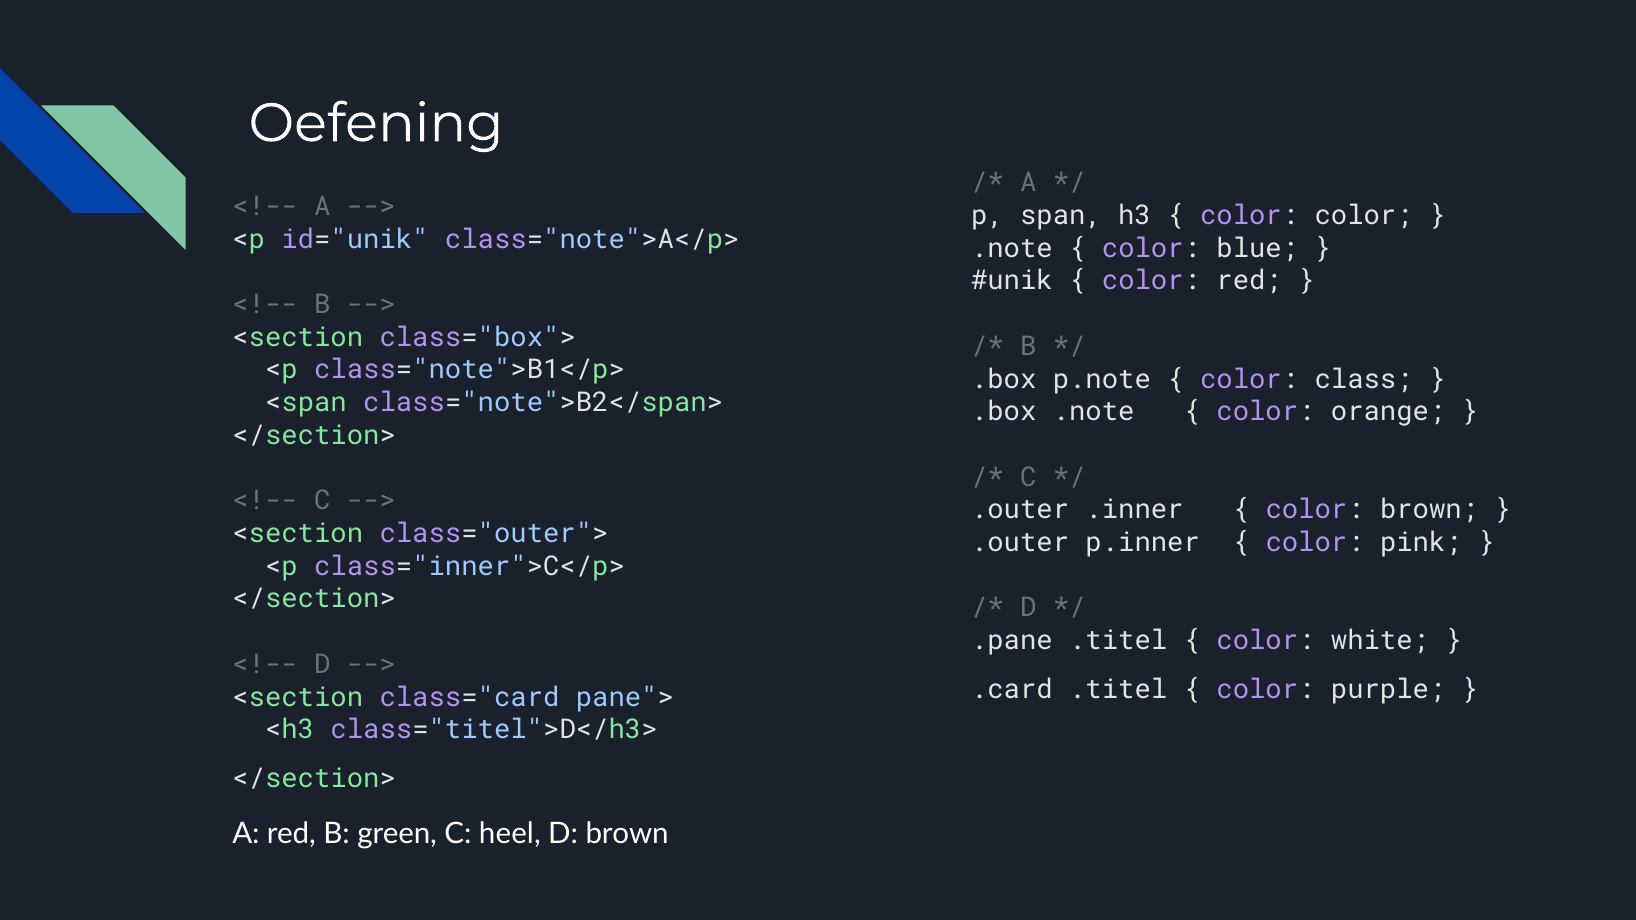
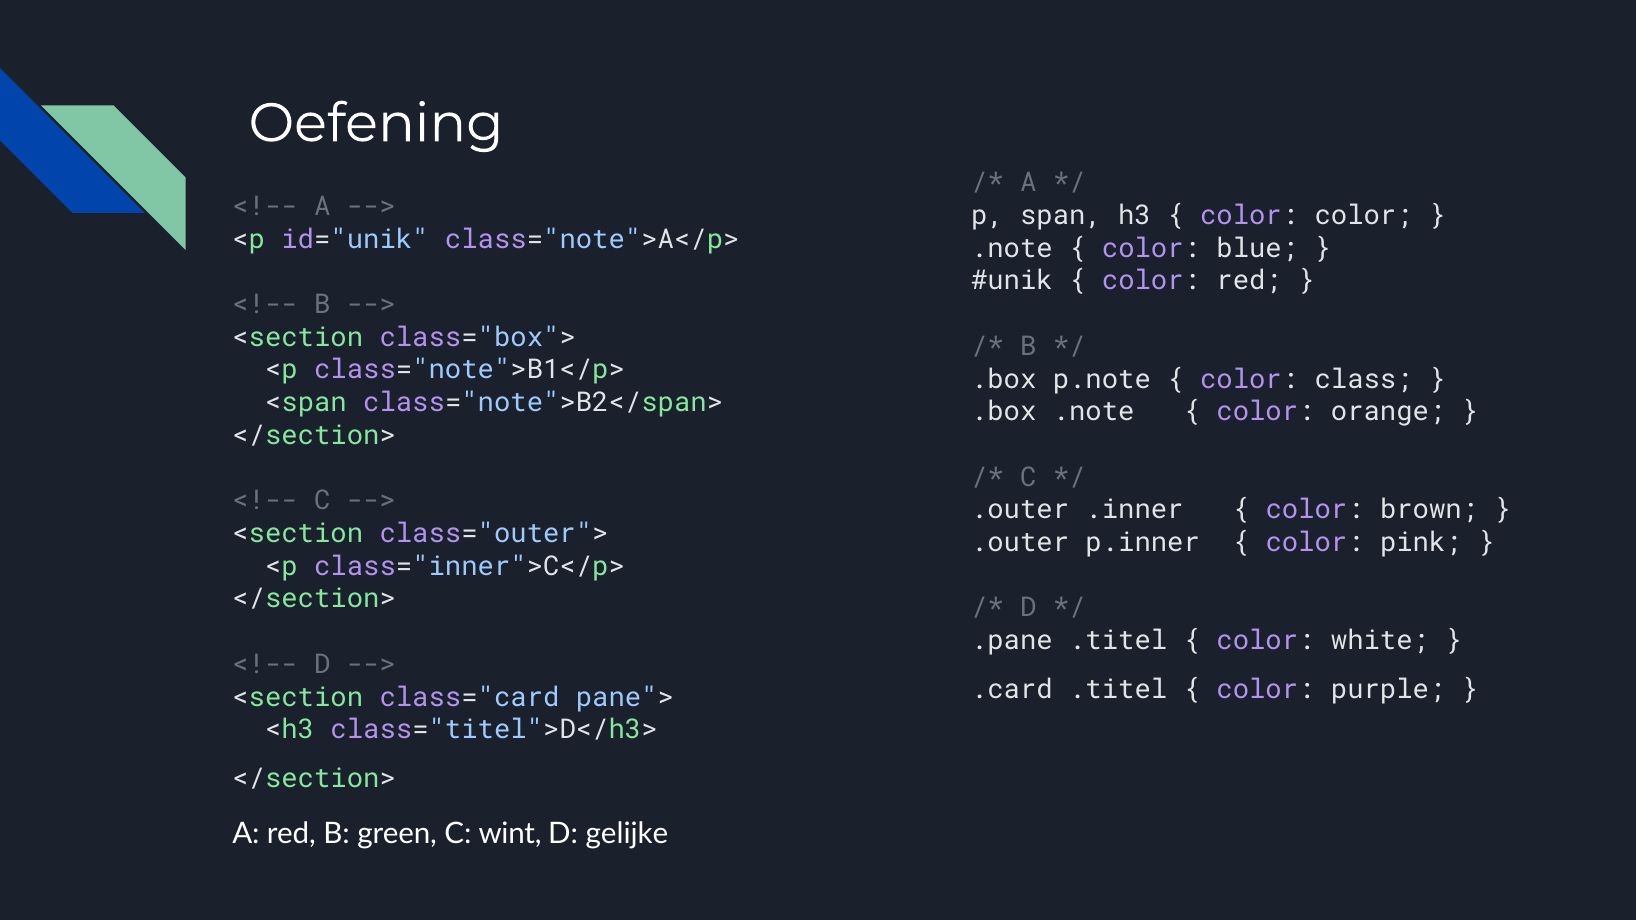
heel: heel -> wint
D brown: brown -> gelijke
